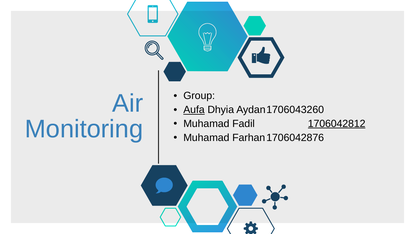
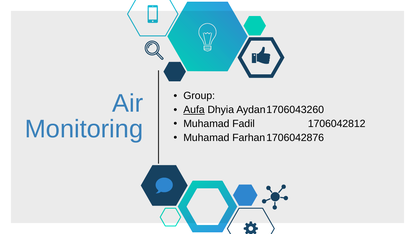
1706042812 underline: present -> none
